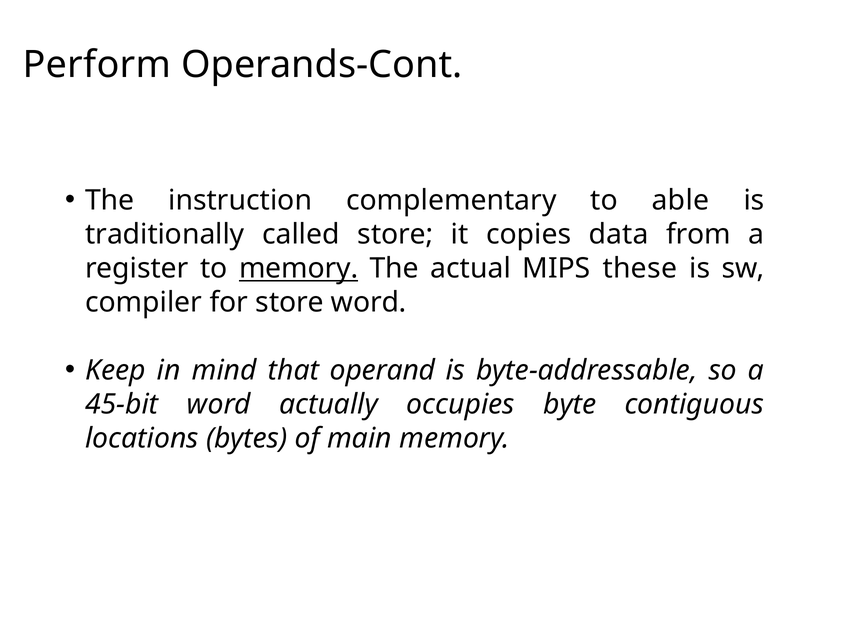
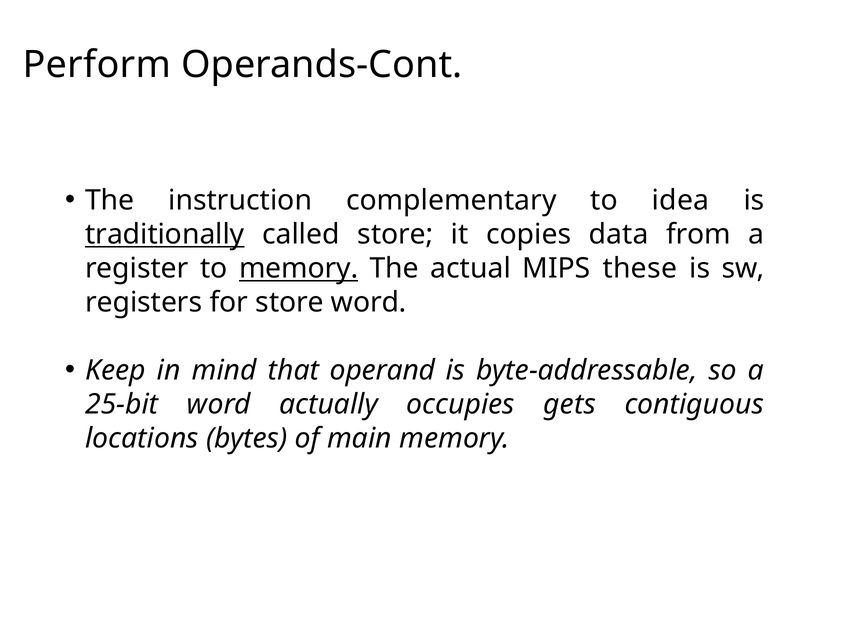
able: able -> idea
traditionally underline: none -> present
compiler: compiler -> registers
45-bit: 45-bit -> 25-bit
byte: byte -> gets
